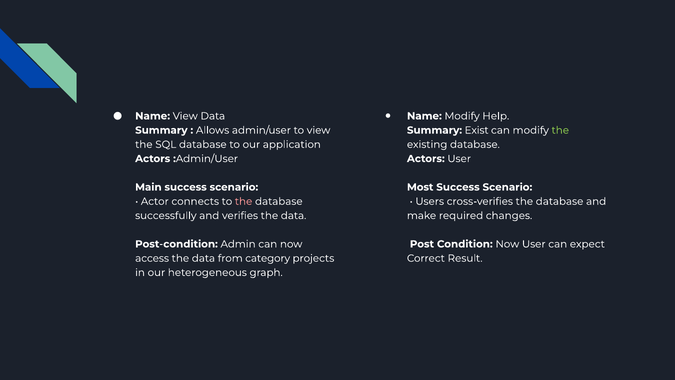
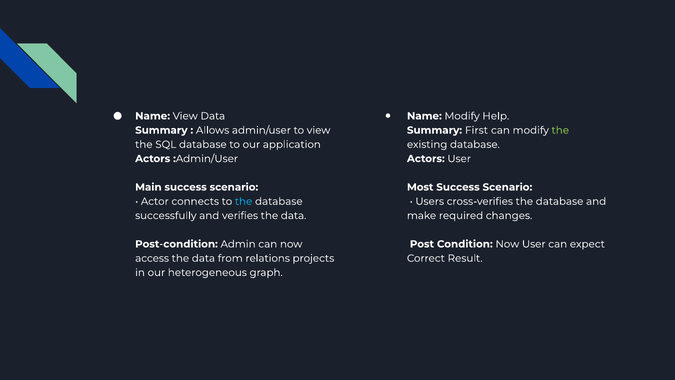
Exist: Exist -> First
the at (244, 201) colour: pink -> light blue
category: category -> relations
